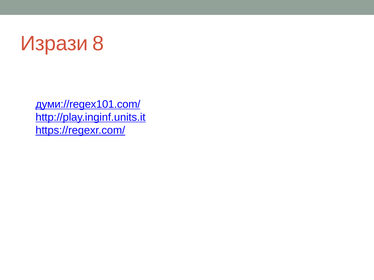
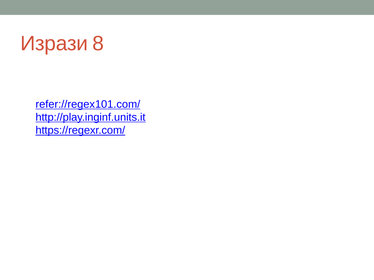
думи://regex101.com/: думи://regex101.com/ -> refer://regex101.com/
